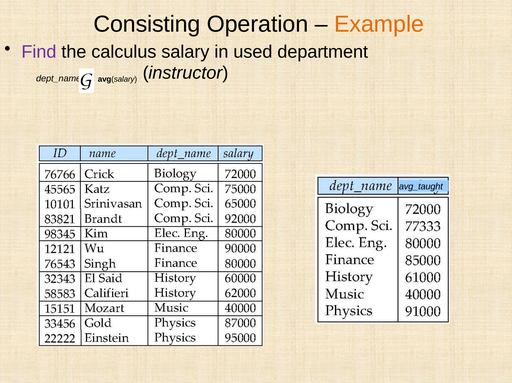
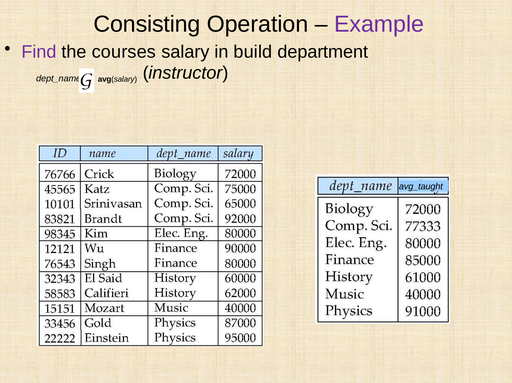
Example colour: orange -> purple
calculus: calculus -> courses
used: used -> build
